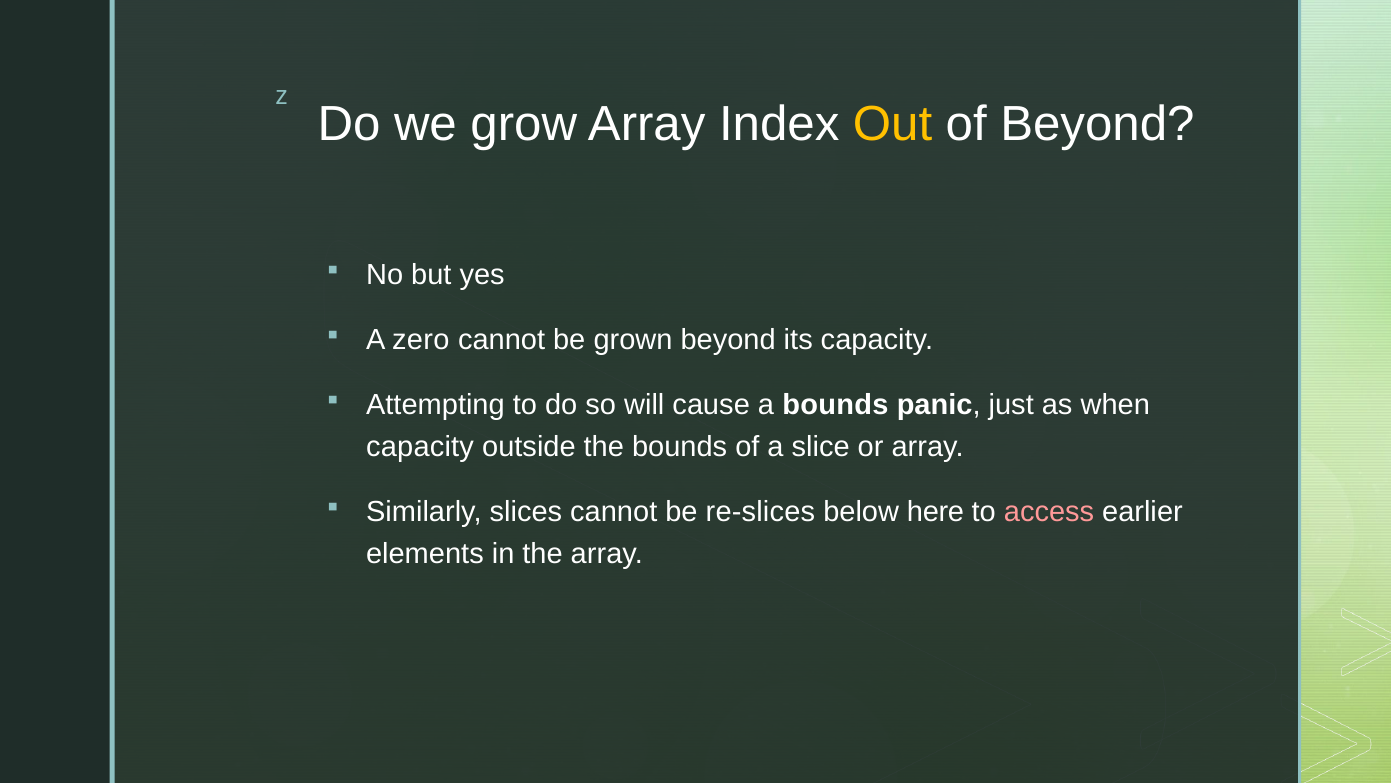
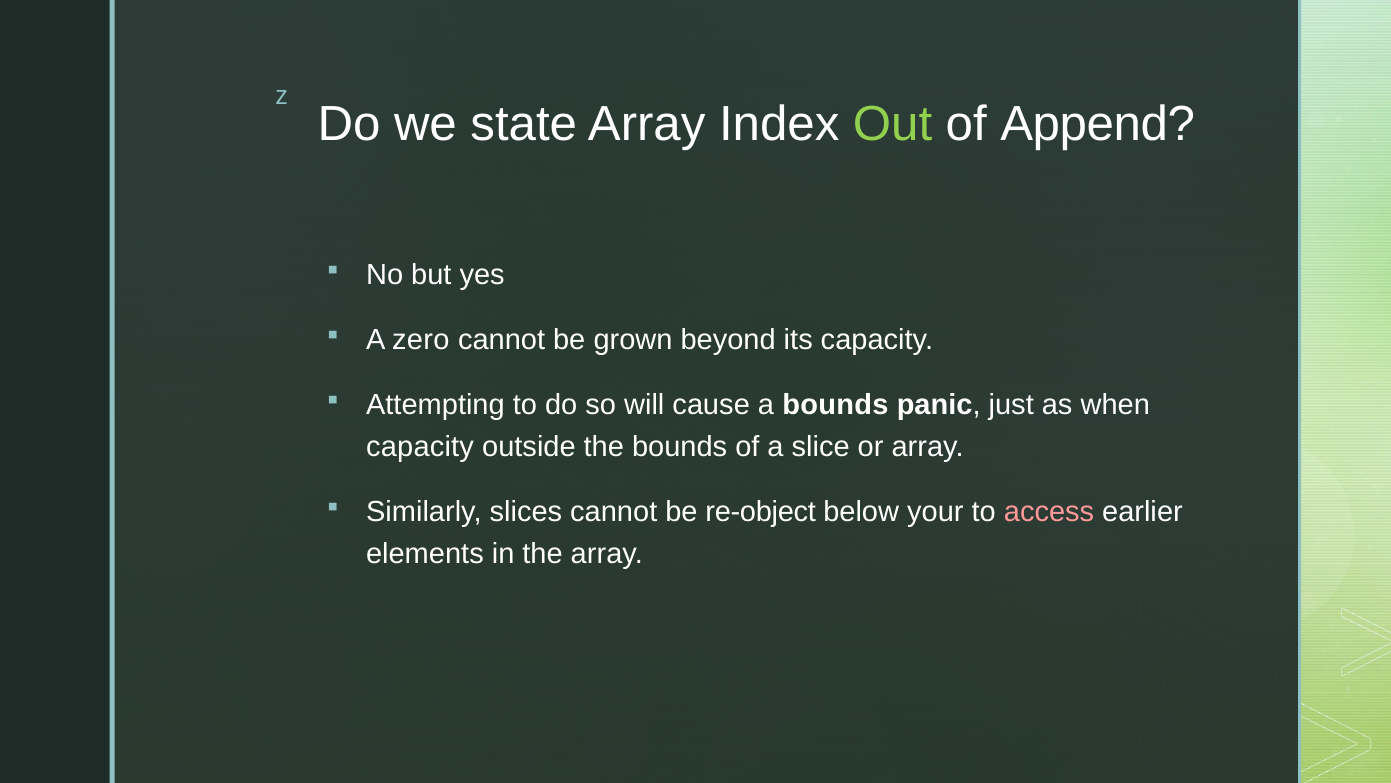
grow: grow -> state
Out colour: yellow -> light green
of Beyond: Beyond -> Append
re-slices: re-slices -> re-object
here: here -> your
